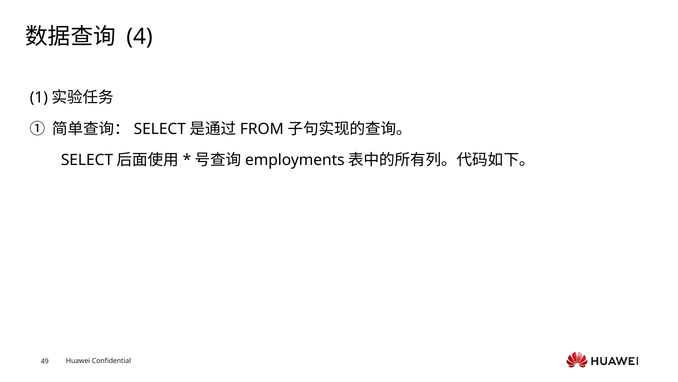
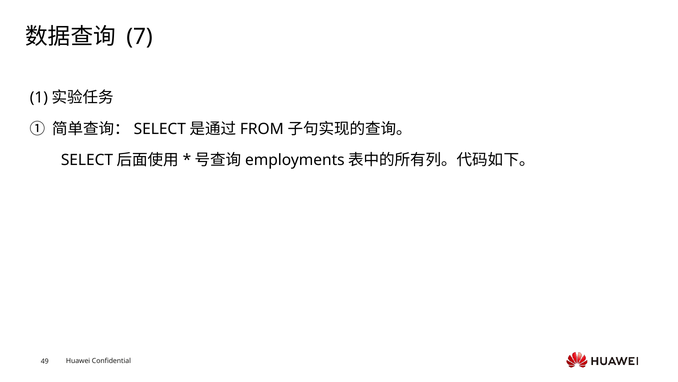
4: 4 -> 7
